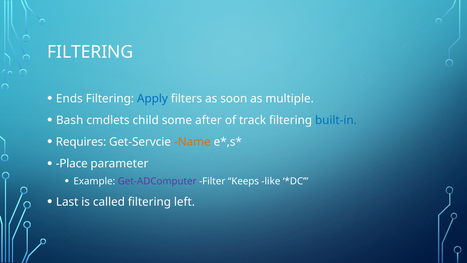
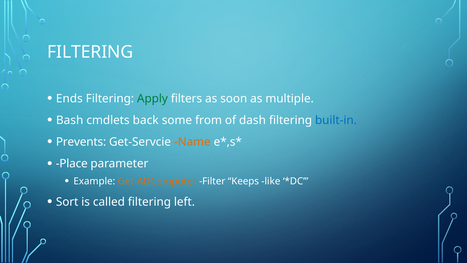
Apply colour: blue -> green
child: child -> back
after: after -> from
track: track -> dash
Requires: Requires -> Prevents
Get-ADComputer colour: purple -> orange
Last: Last -> Sort
